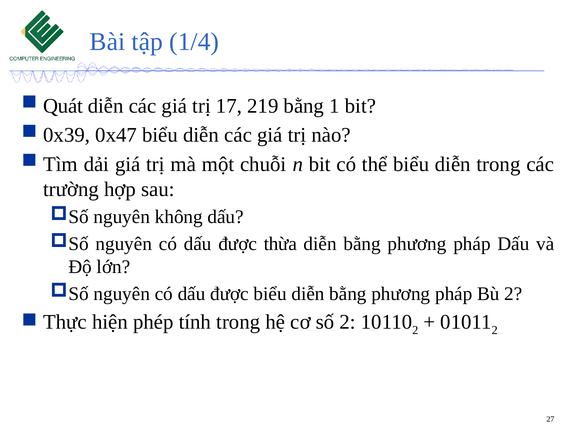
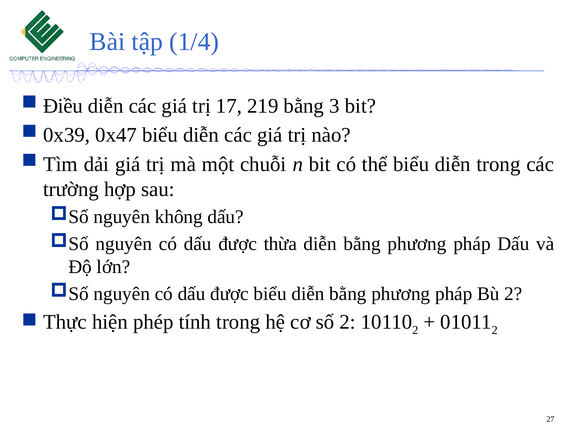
Quát: Quát -> Điều
1: 1 -> 3
